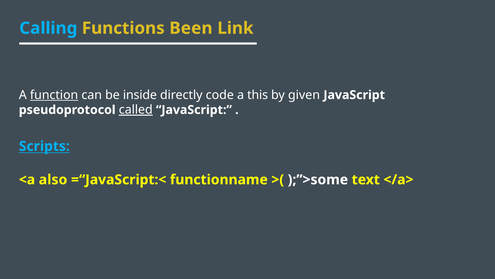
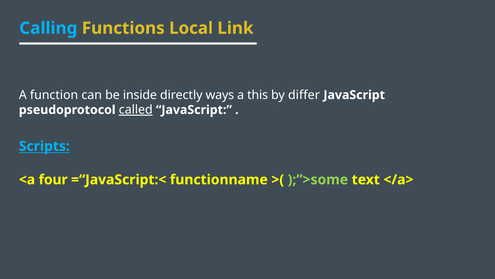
Been: Been -> Local
function underline: present -> none
code: code -> ways
given: given -> differ
also: also -> four
);”>some colour: white -> light green
